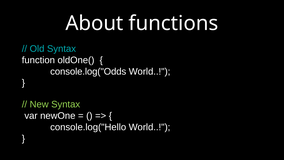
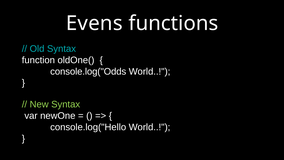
About: About -> Evens
